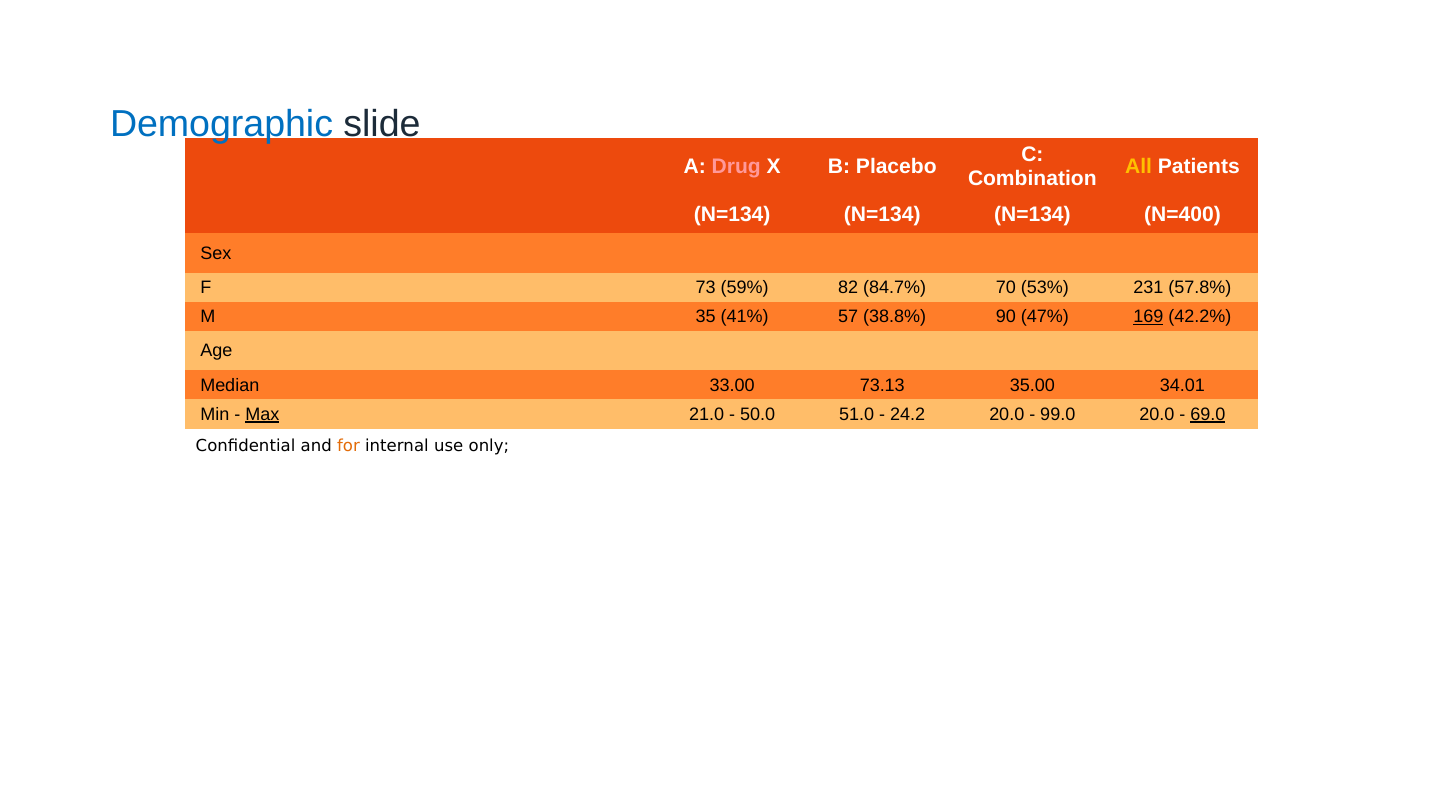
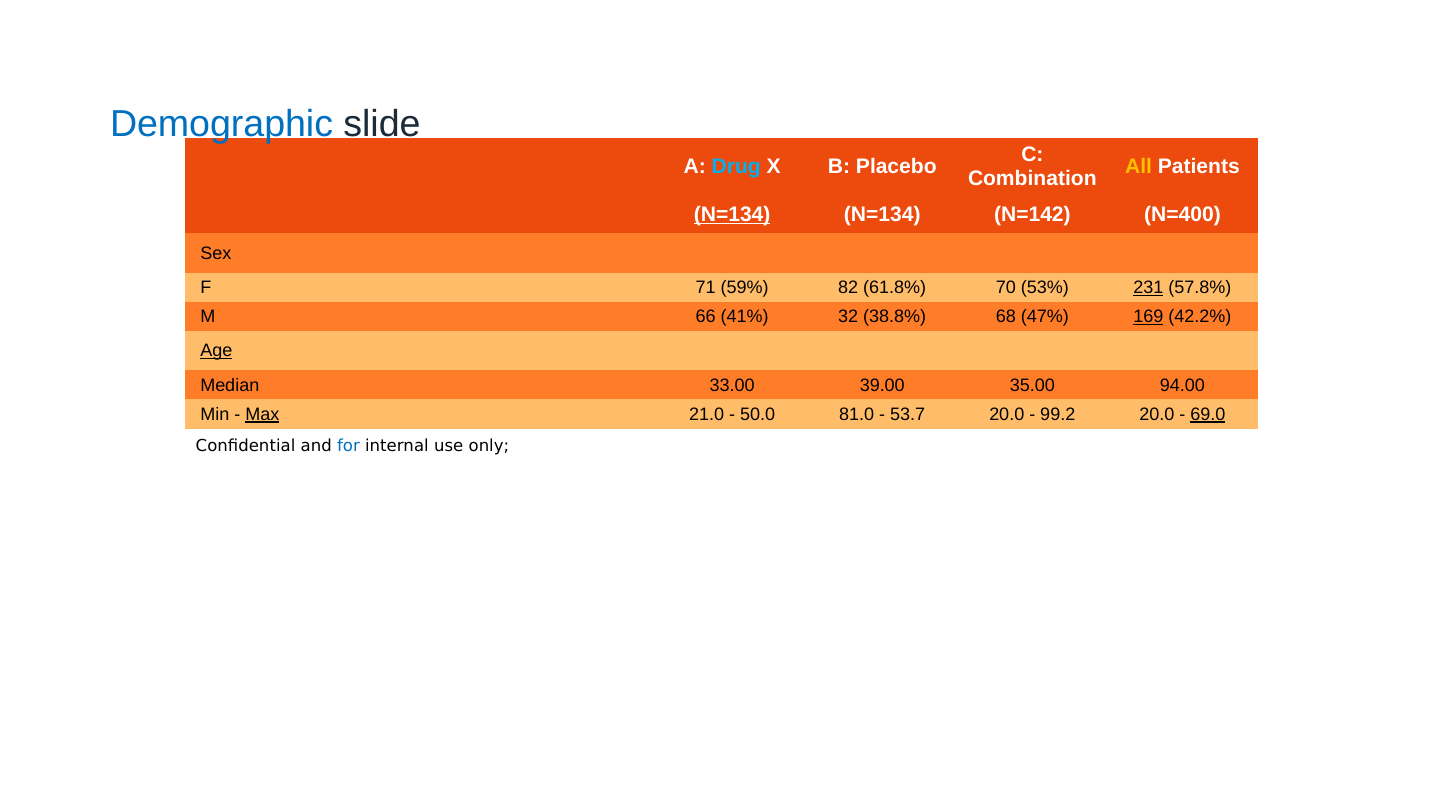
Drug colour: pink -> light blue
N=134 at (732, 214) underline: none -> present
N=134 at (1032, 214): N=134 -> N=142
73: 73 -> 71
84.7%: 84.7% -> 61.8%
231 underline: none -> present
35: 35 -> 66
57: 57 -> 32
90: 90 -> 68
Age underline: none -> present
73.13: 73.13 -> 39.00
34.01: 34.01 -> 94.00
51.0: 51.0 -> 81.0
24.2: 24.2 -> 53.7
99.0: 99.0 -> 99.2
for colour: orange -> blue
